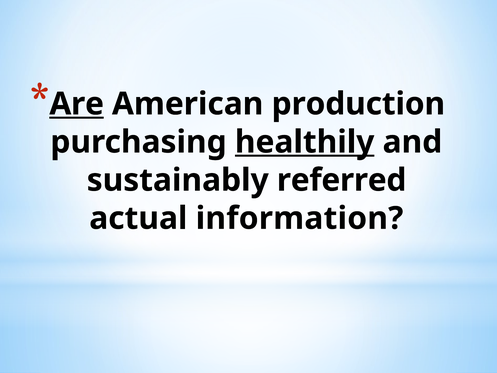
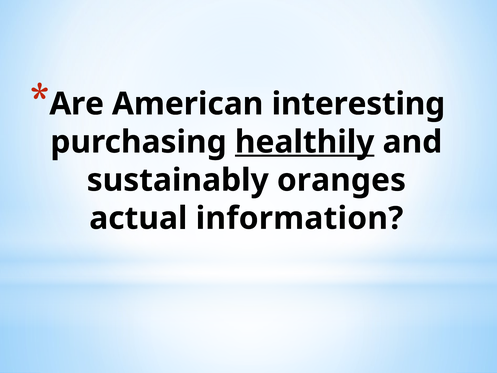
Are underline: present -> none
production: production -> interesting
referred: referred -> oranges
